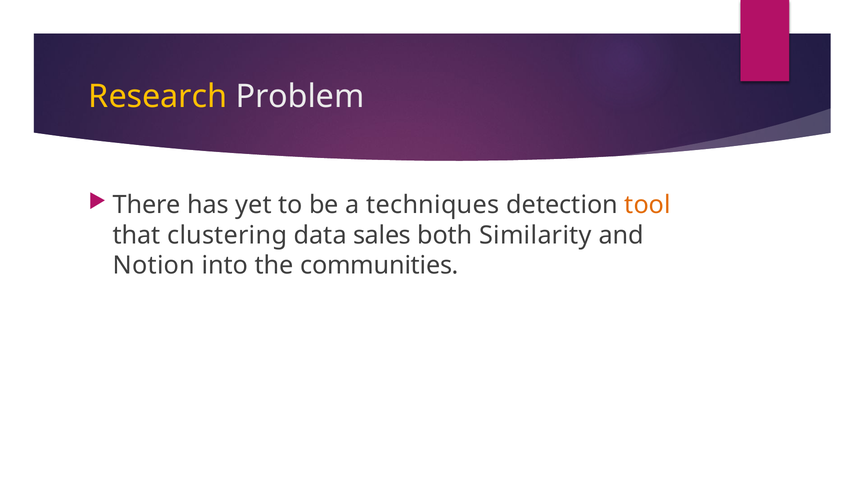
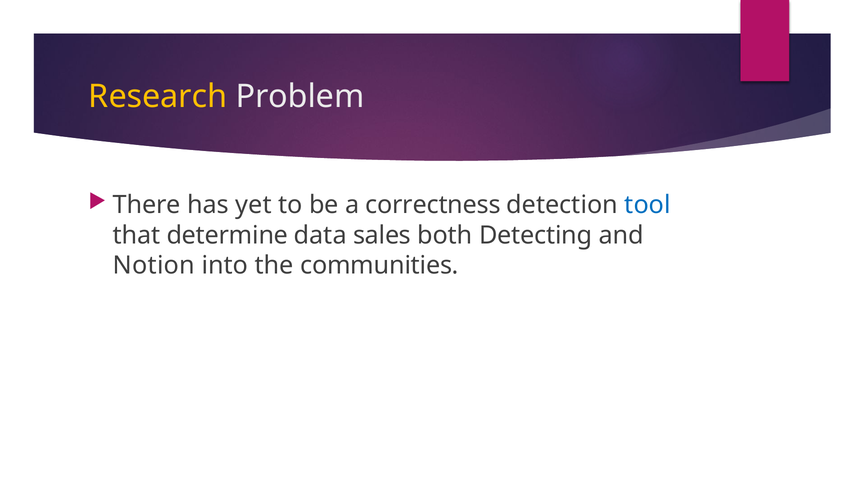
techniques: techniques -> correctness
tool colour: orange -> blue
clustering: clustering -> determine
Similarity: Similarity -> Detecting
